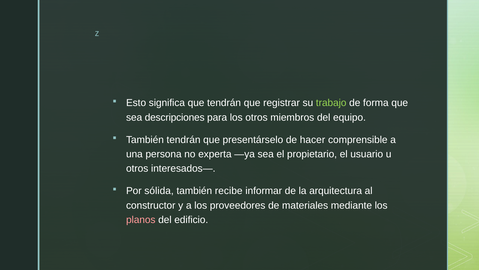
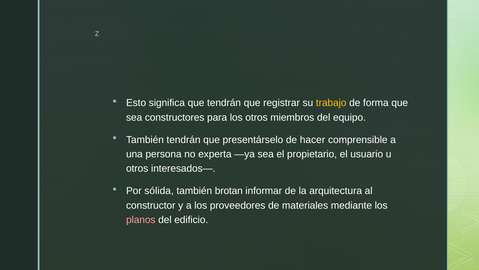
trabajo colour: light green -> yellow
descripciones: descripciones -> constructores
recibe: recibe -> brotan
